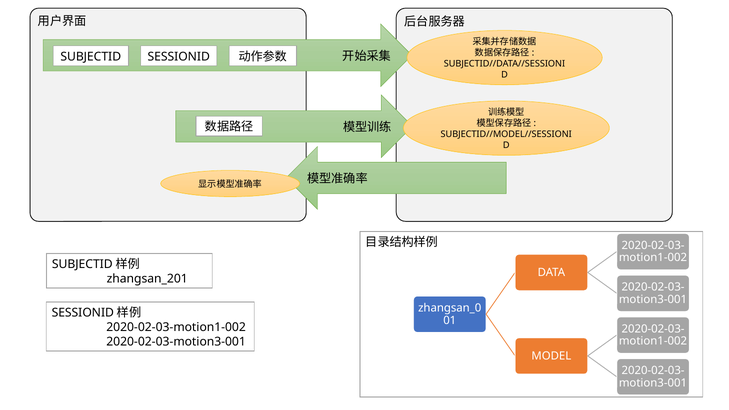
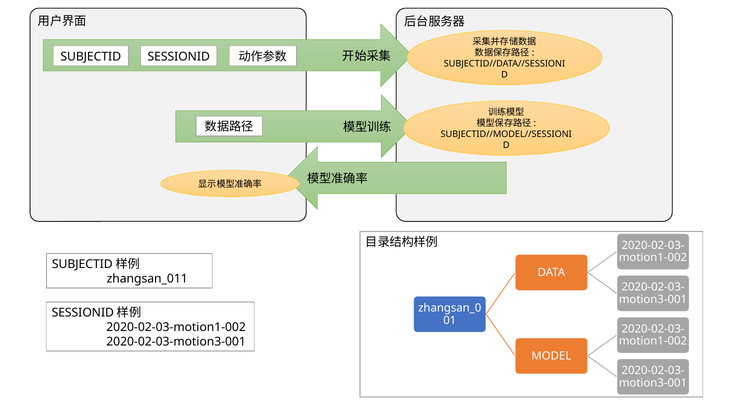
zhangsan_201: zhangsan_201 -> zhangsan_011
